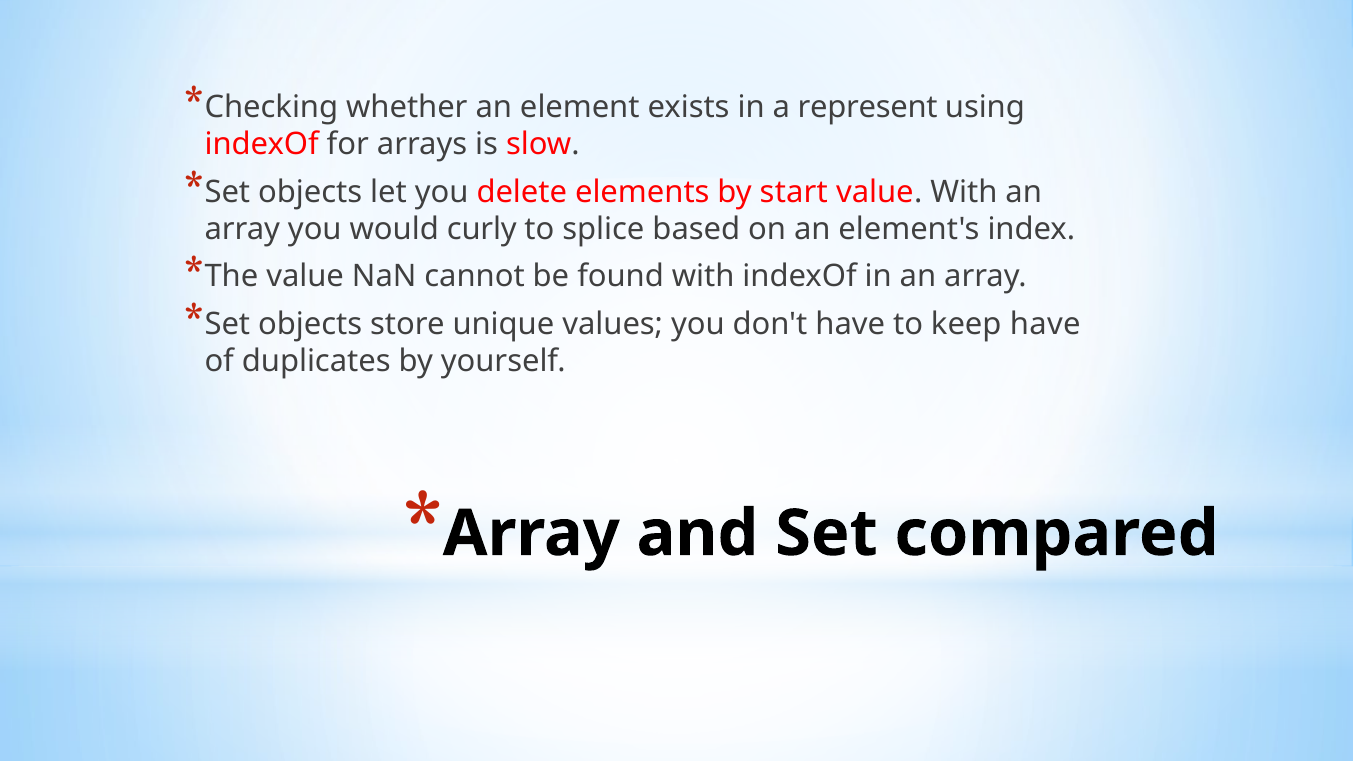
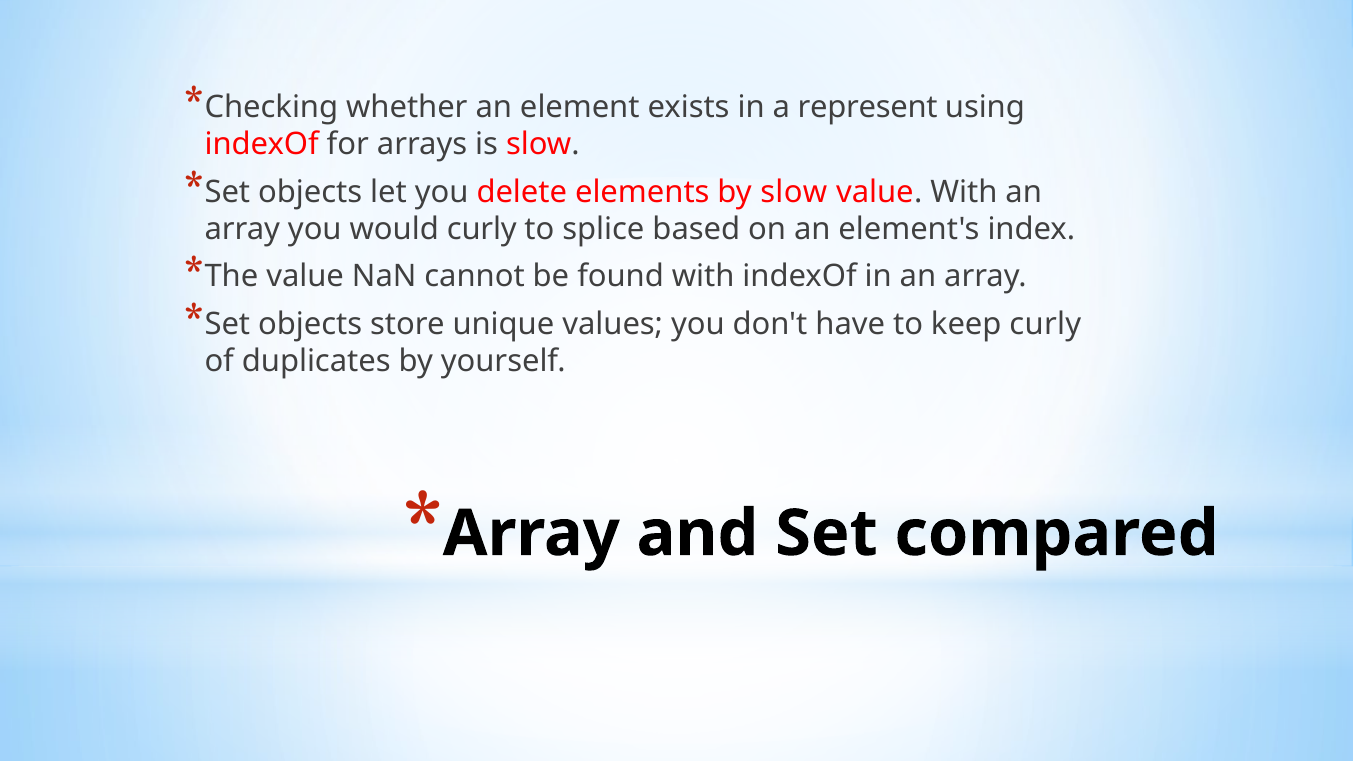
by start: start -> slow
keep have: have -> curly
